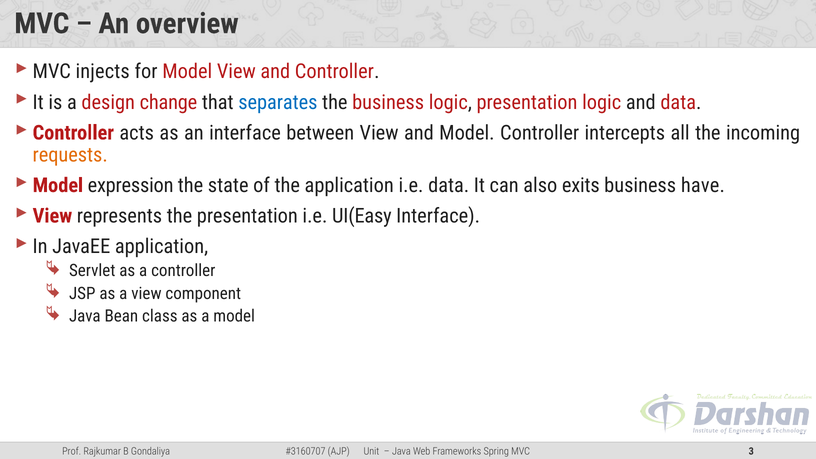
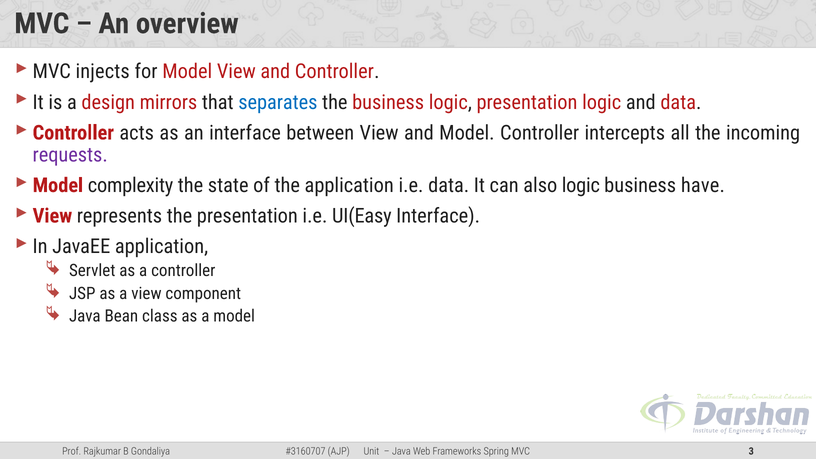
change: change -> mirrors
requests colour: orange -> purple
expression: expression -> complexity
also exits: exits -> logic
